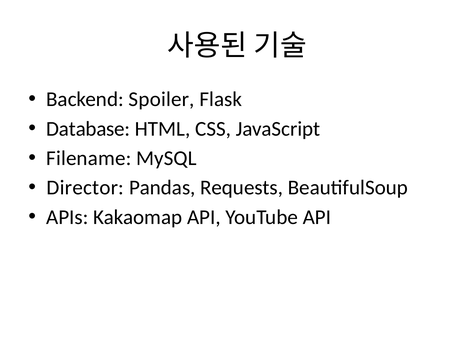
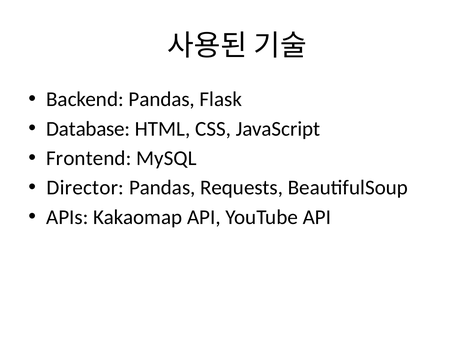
Backend Spoiler: Spoiler -> Pandas
Filename: Filename -> Frontend
